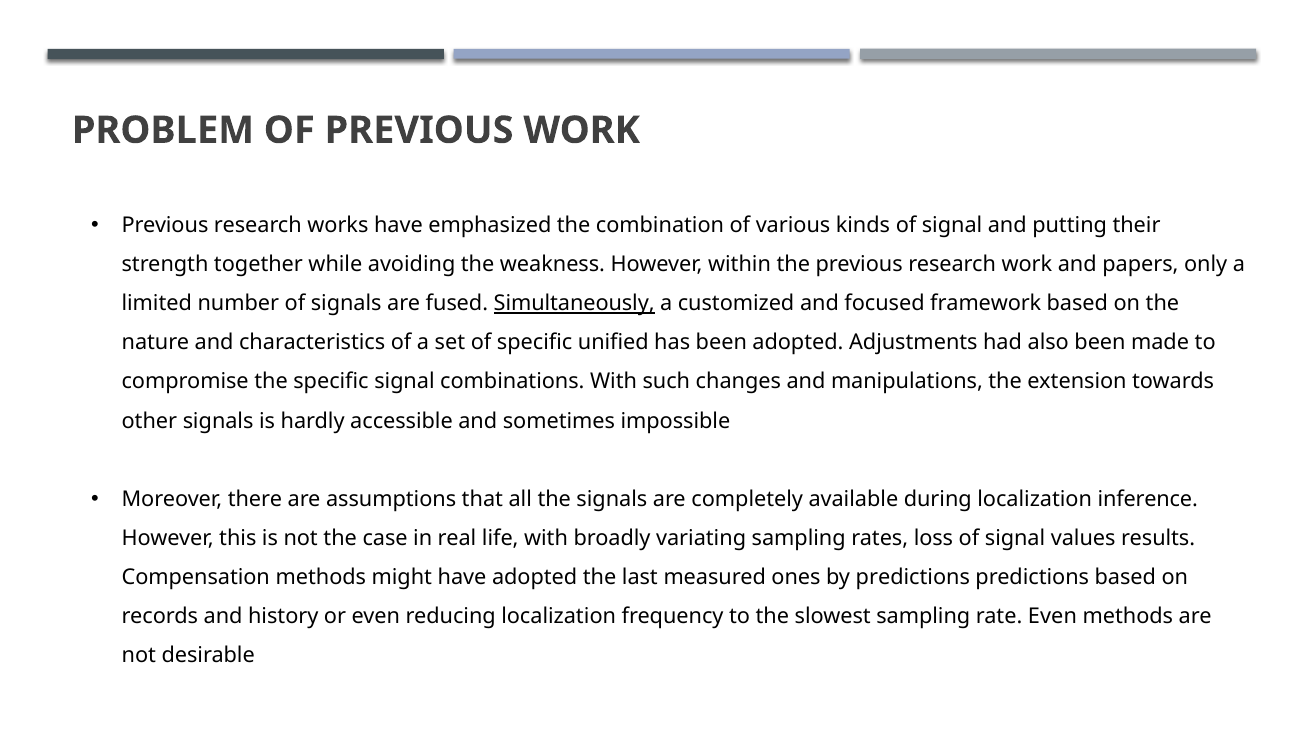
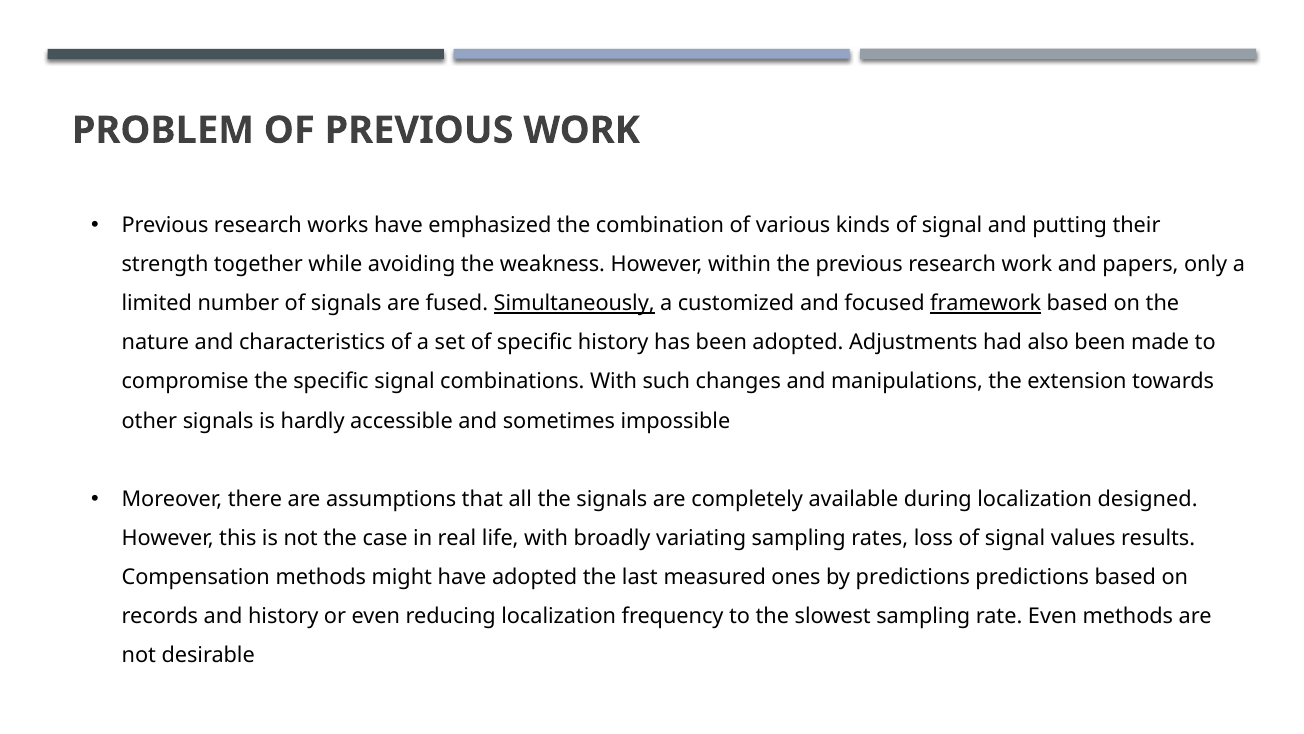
framework underline: none -> present
specific unified: unified -> history
inference: inference -> designed
